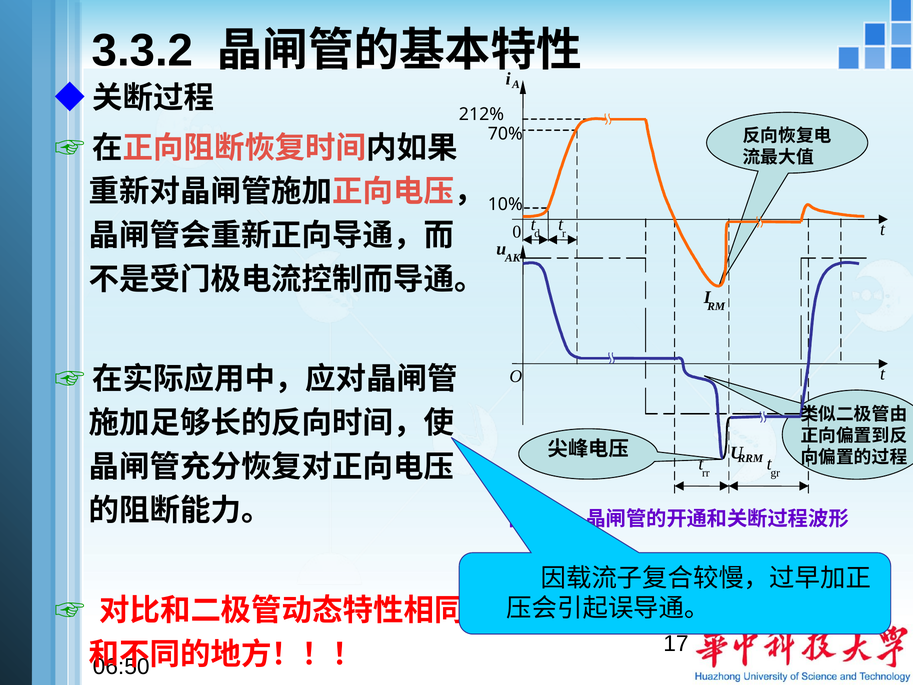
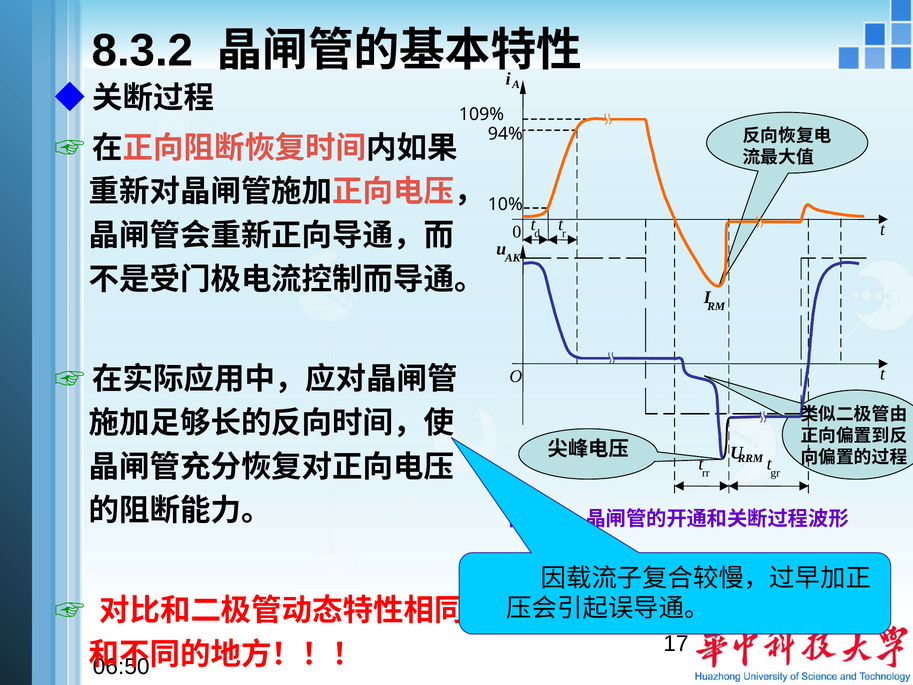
3.3.2: 3.3.2 -> 8.3.2
212%: 212% -> 109%
70%: 70% -> 94%
